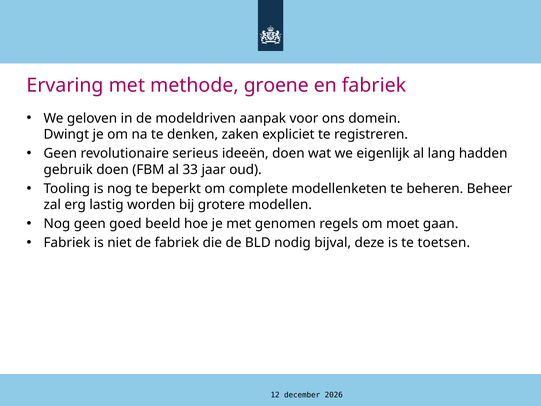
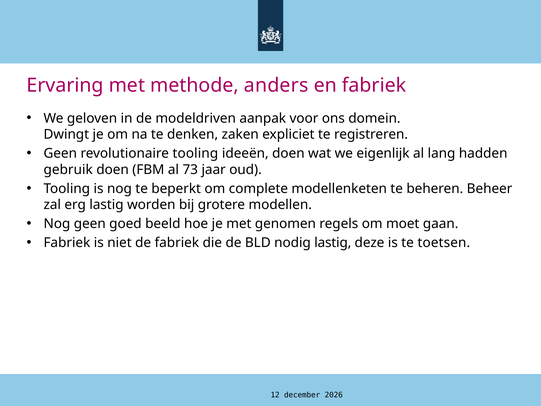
groene: groene -> anders
revolutionaire serieus: serieus -> tooling
33: 33 -> 73
nodig bijval: bijval -> lastig
